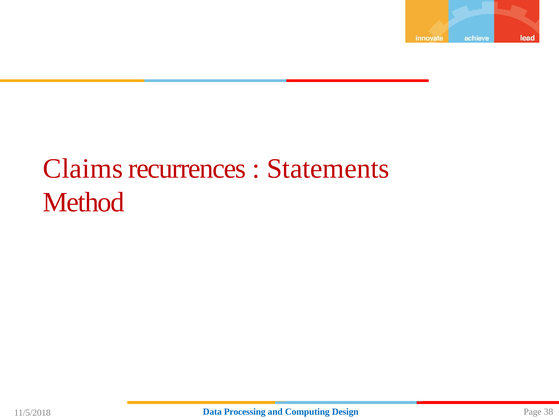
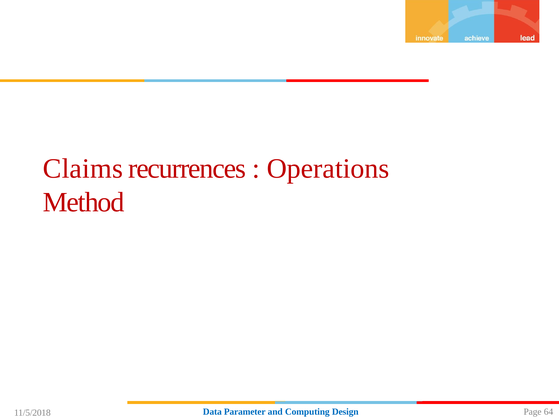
Statements: Statements -> Operations
Processing: Processing -> Parameter
38: 38 -> 64
